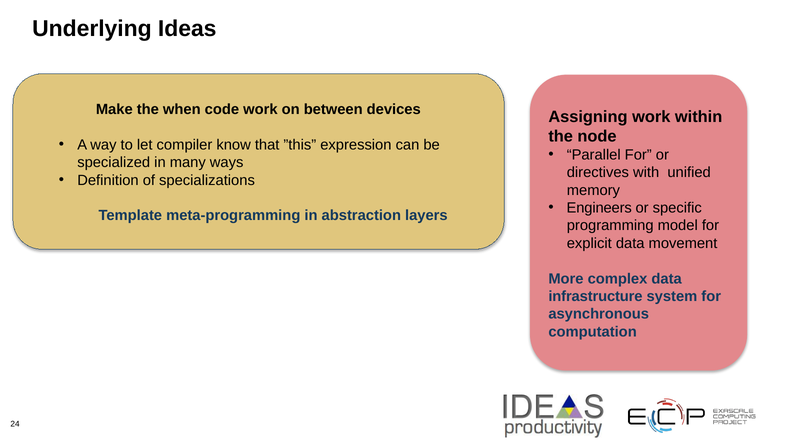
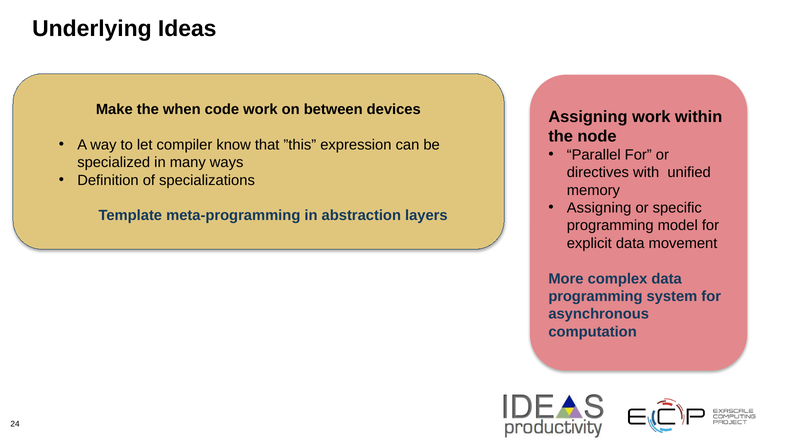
Engineers at (599, 208): Engineers -> Assigning
infrastructure at (595, 296): infrastructure -> programming
